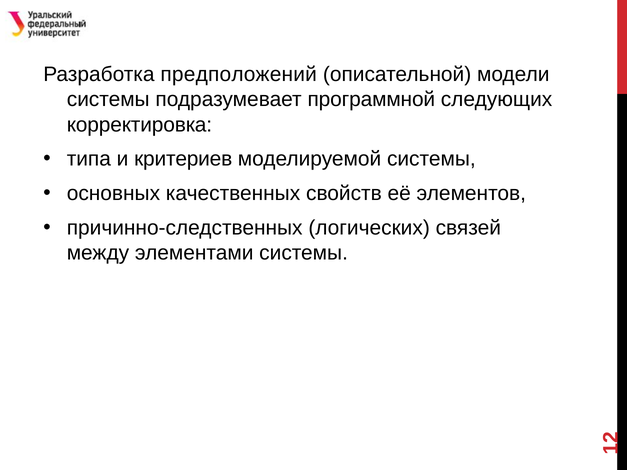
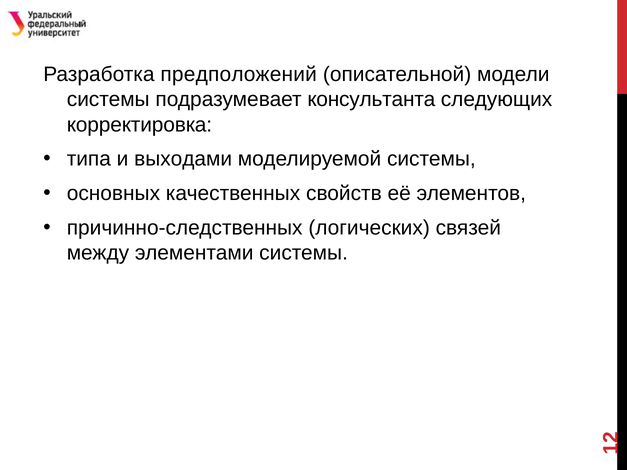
программной: программной -> консультанта
критериев: критериев -> выходами
